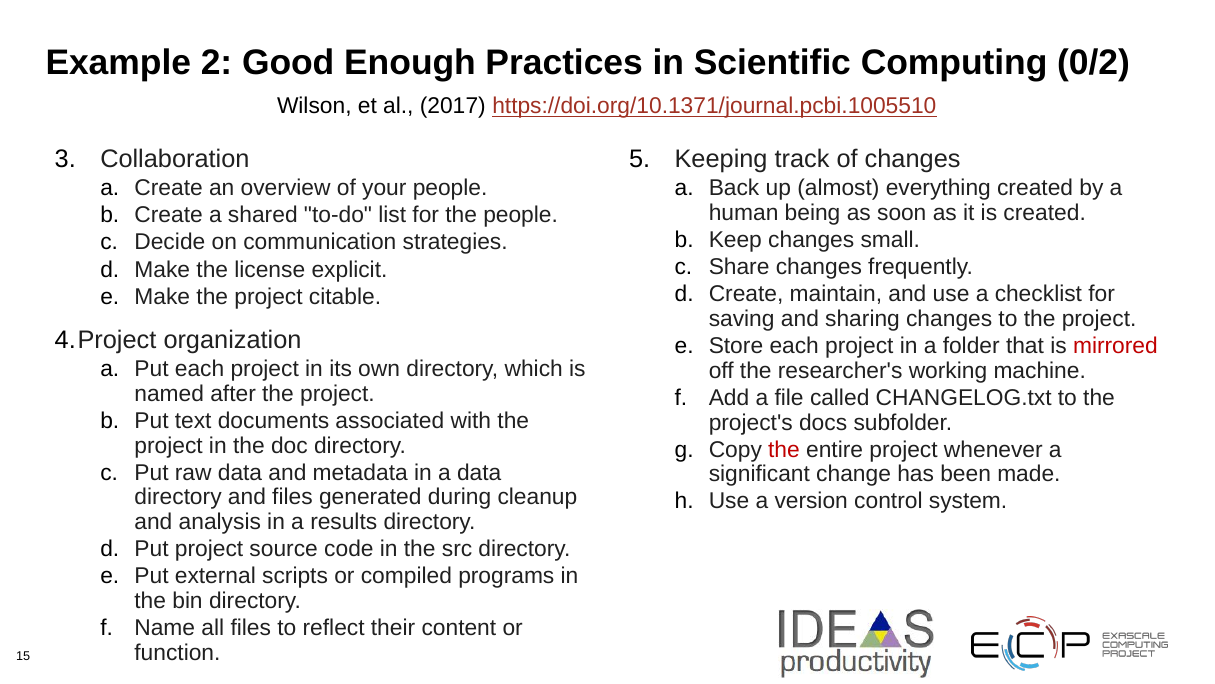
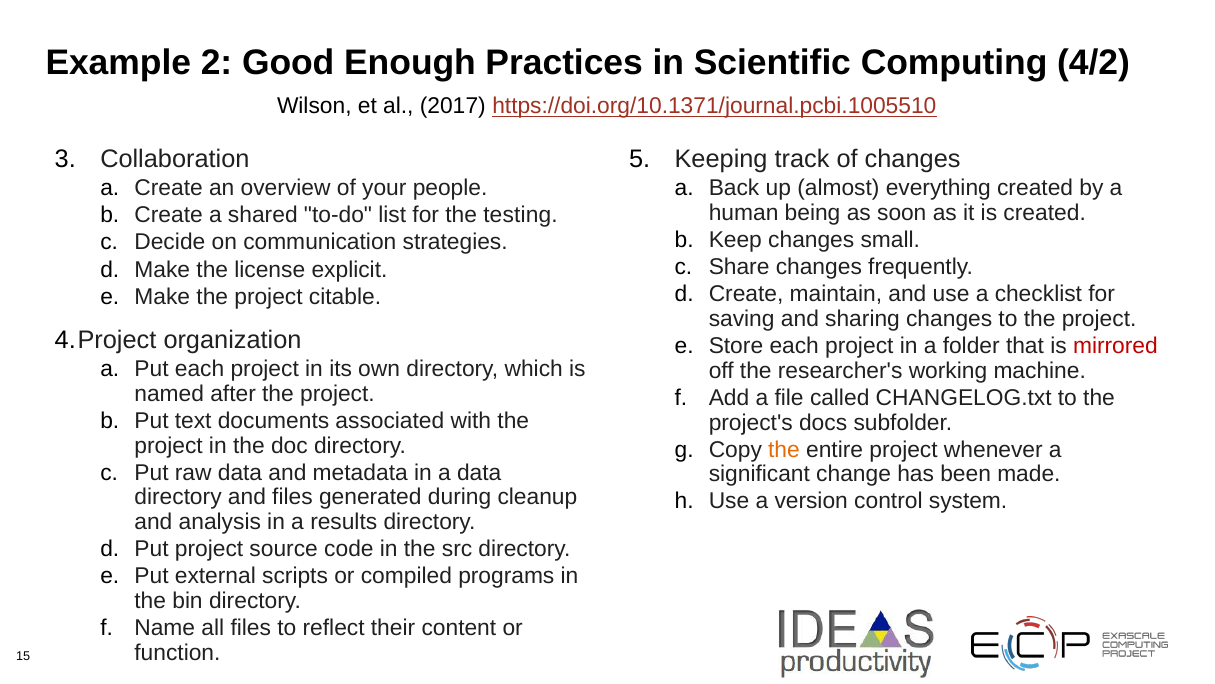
0/2: 0/2 -> 4/2
the people: people -> testing
the at (784, 449) colour: red -> orange
